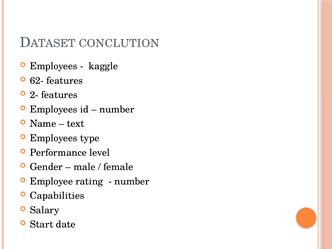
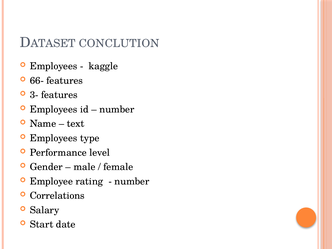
62-: 62- -> 66-
2-: 2- -> 3-
Capabilities: Capabilities -> Correlations
